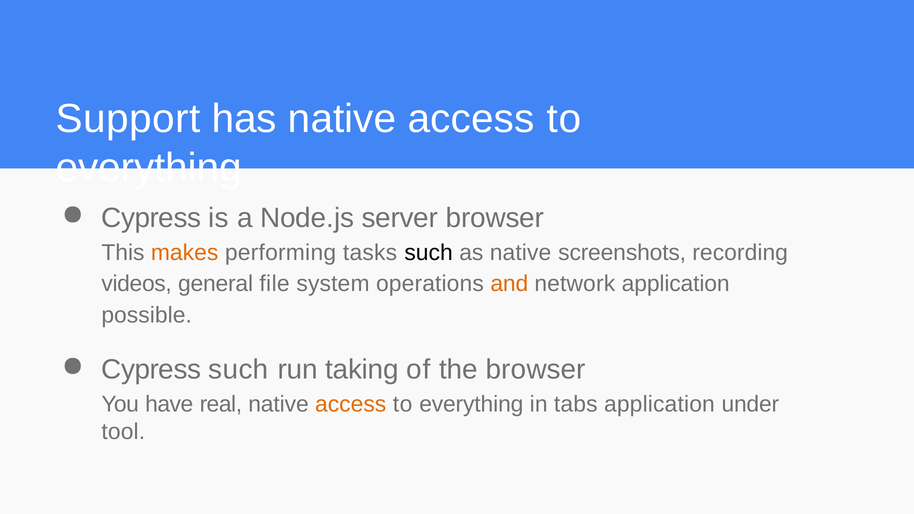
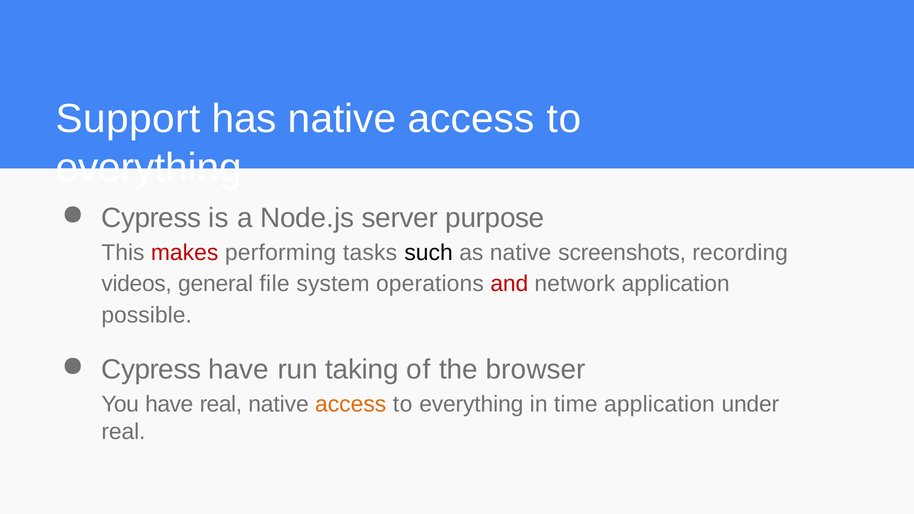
server browser: browser -> purpose
makes colour: orange -> red
and colour: orange -> red
Cypress such: such -> have
tabs: tabs -> time
tool at (123, 432): tool -> real
